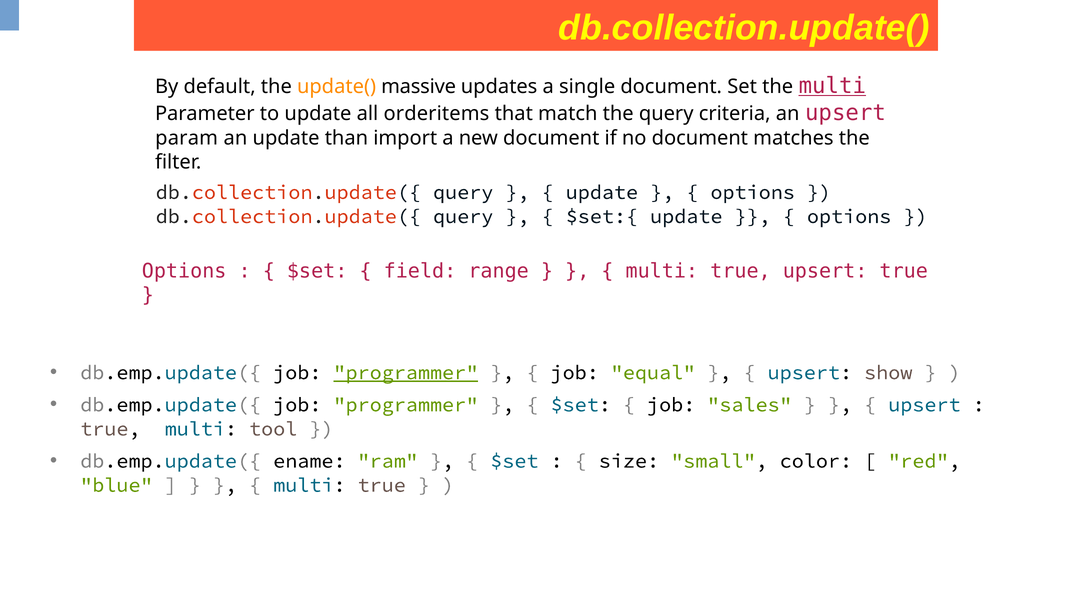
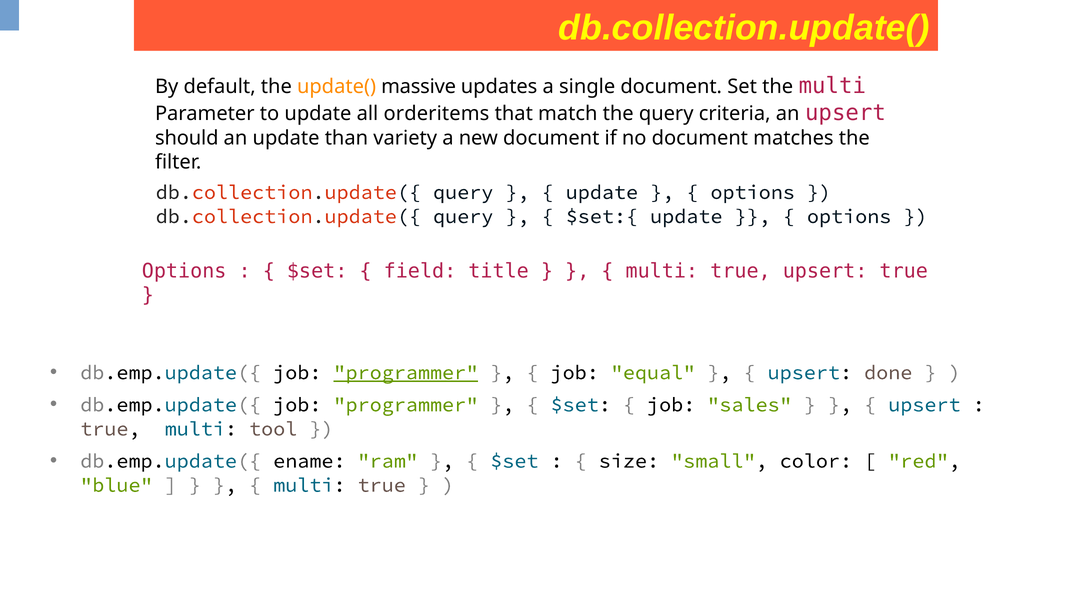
multi at (832, 86) underline: present -> none
param: param -> should
import: import -> variety
range: range -> title
show: show -> done
